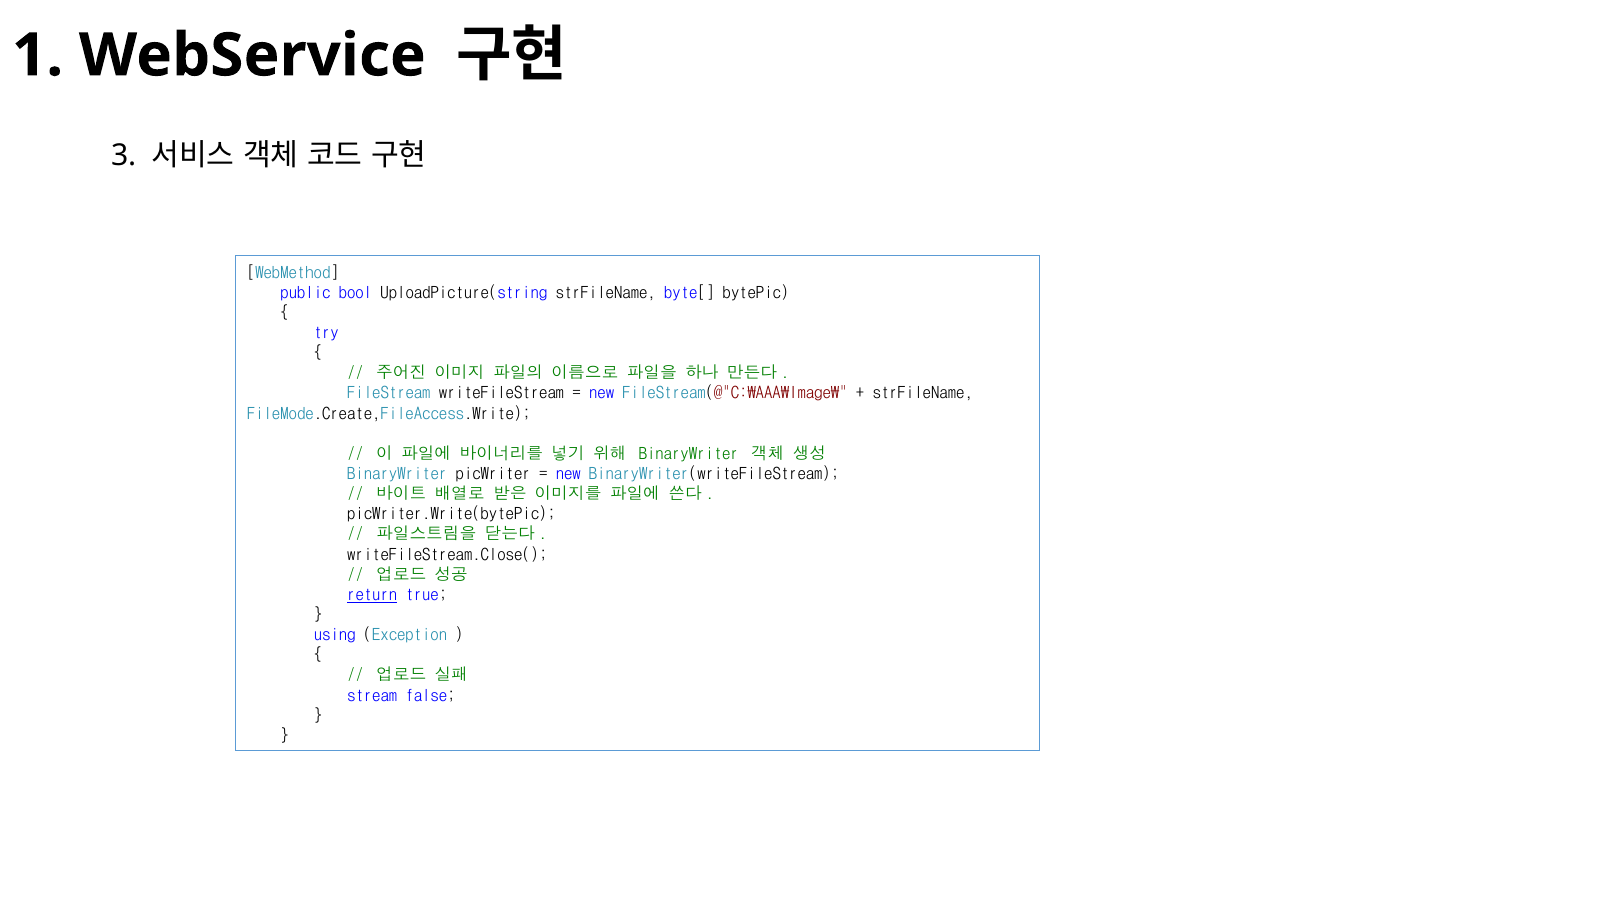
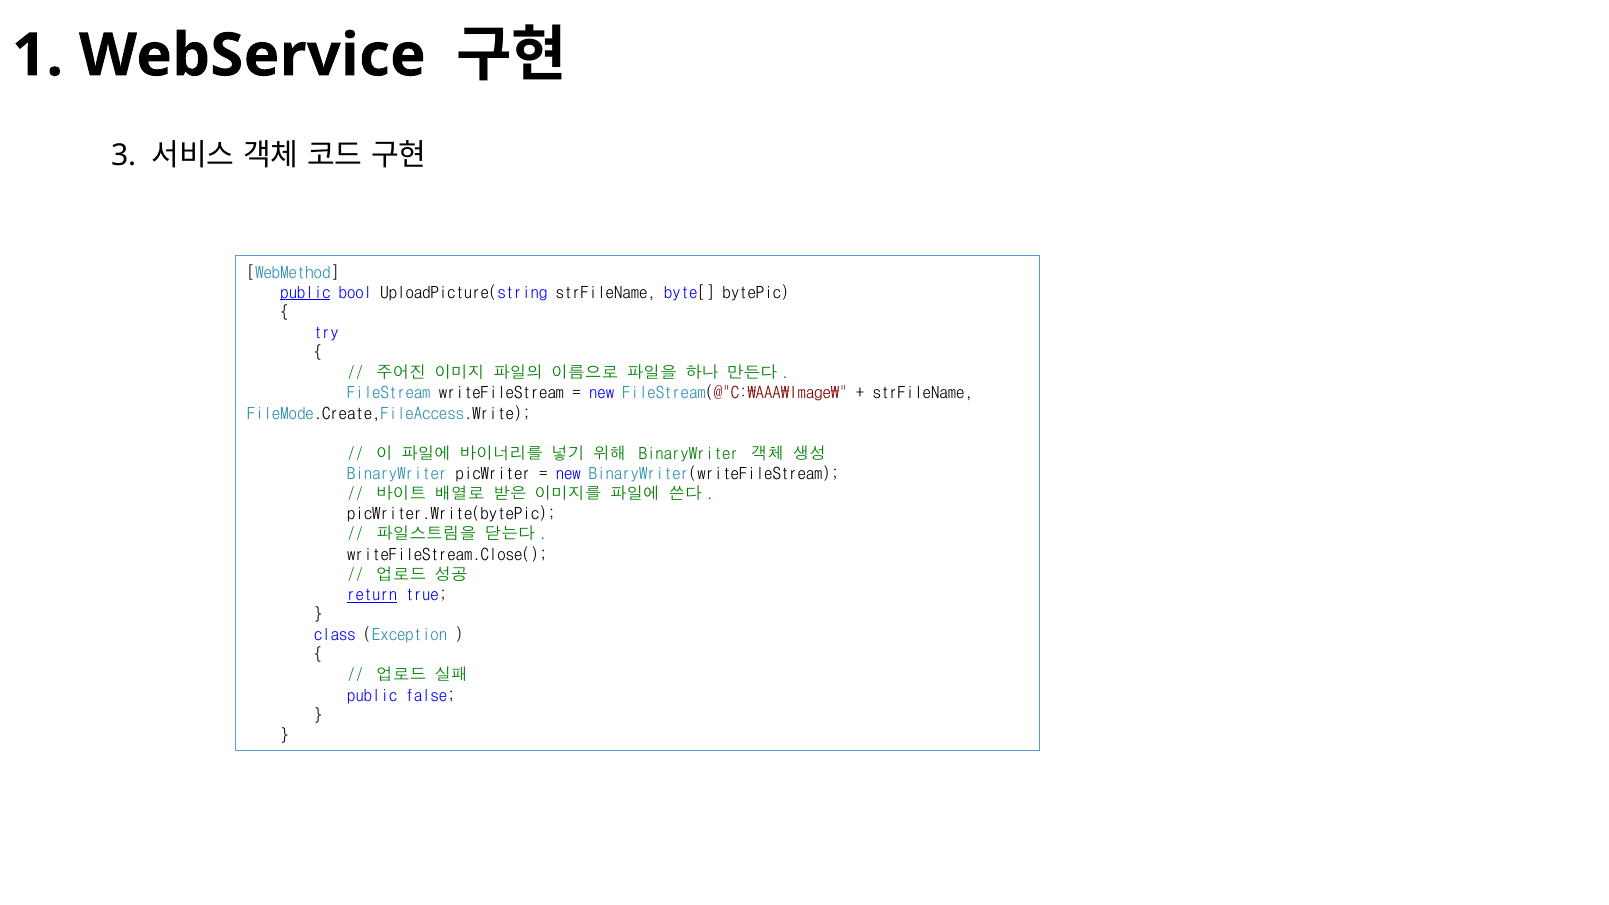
public at (305, 293) underline: none -> present
using: using -> class
stream at (372, 696): stream -> public
